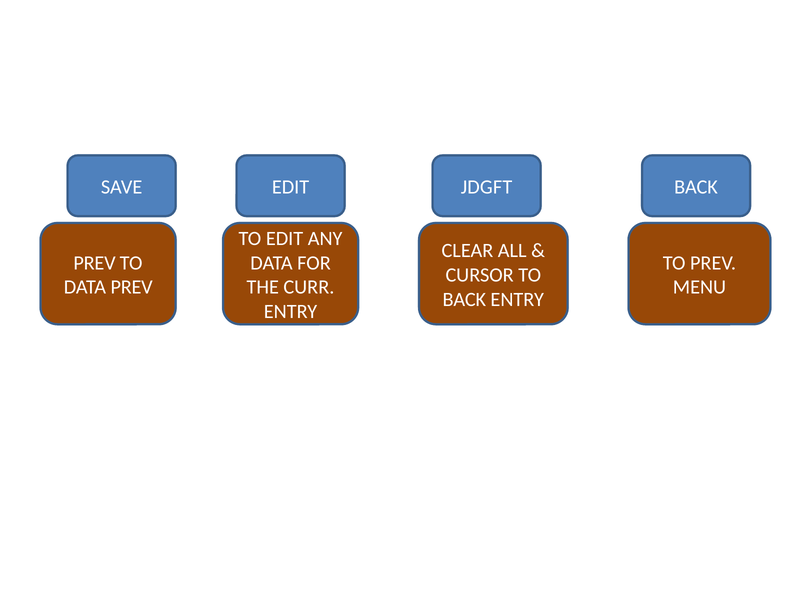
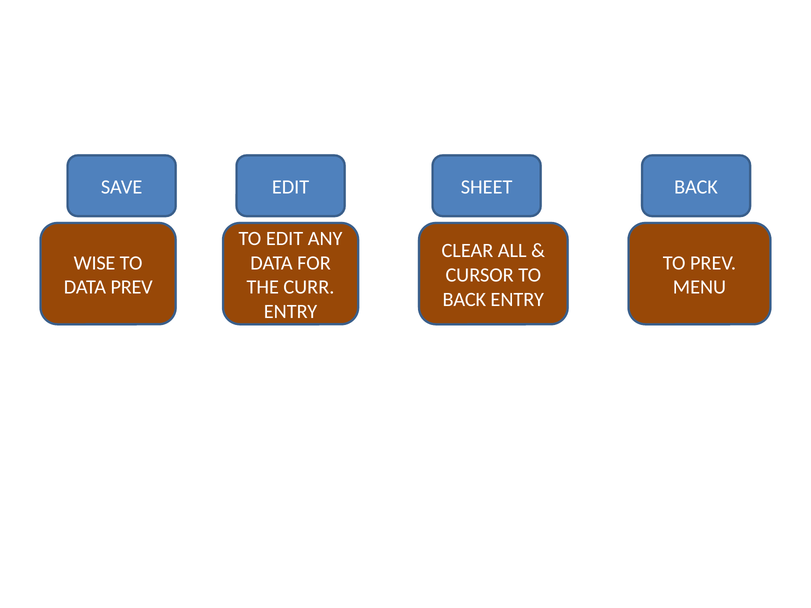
JDGFT: JDGFT -> SHEET
PREV at (95, 263): PREV -> WISE
